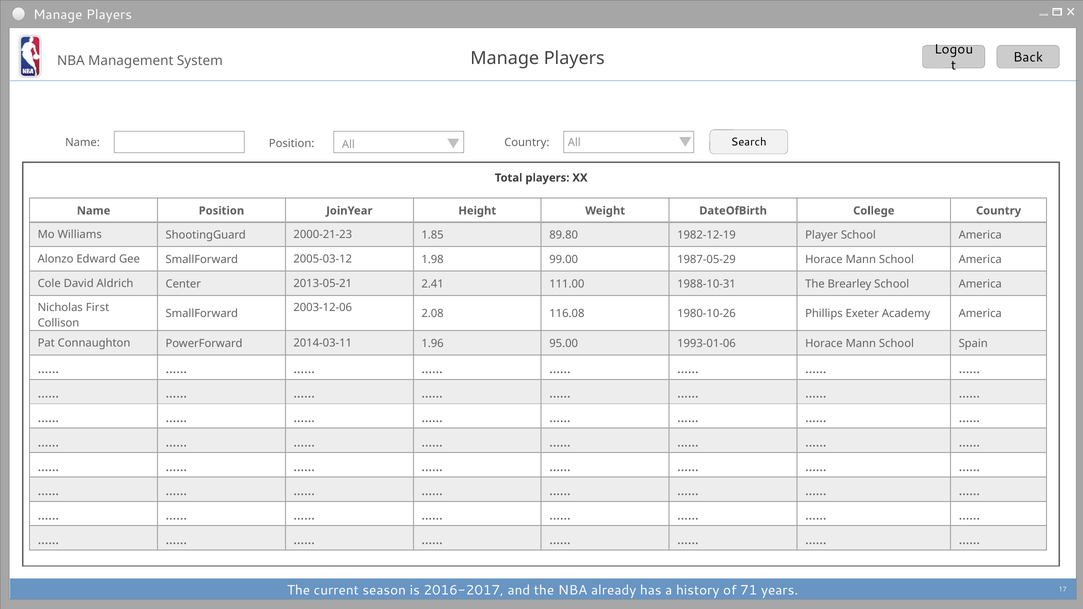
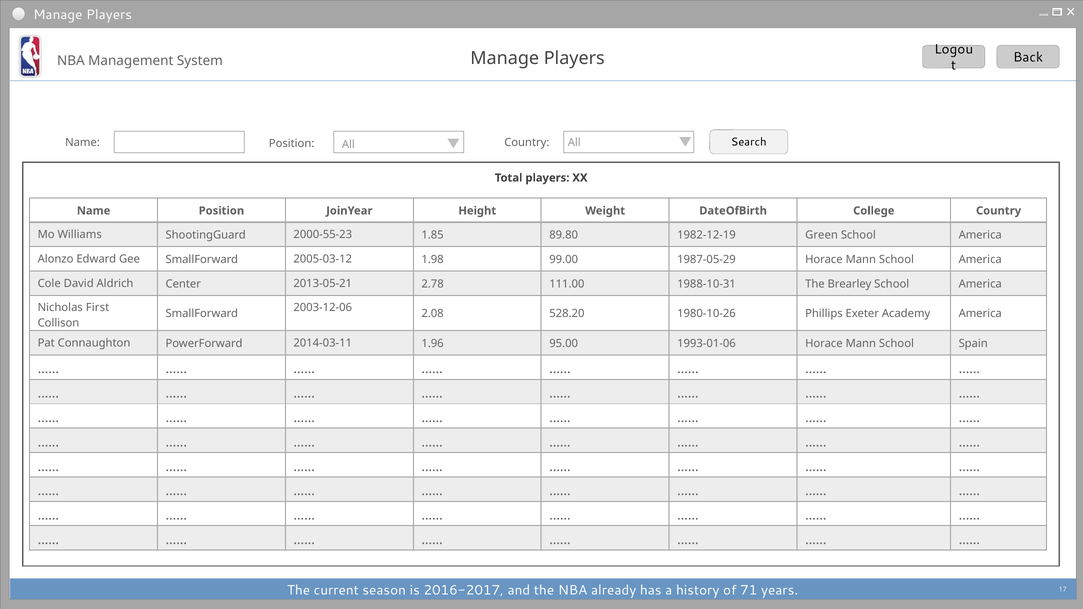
2000-21-23: 2000-21-23 -> 2000-55-23
Player: Player -> Green
2.41: 2.41 -> 2.78
116.08: 116.08 -> 528.20
